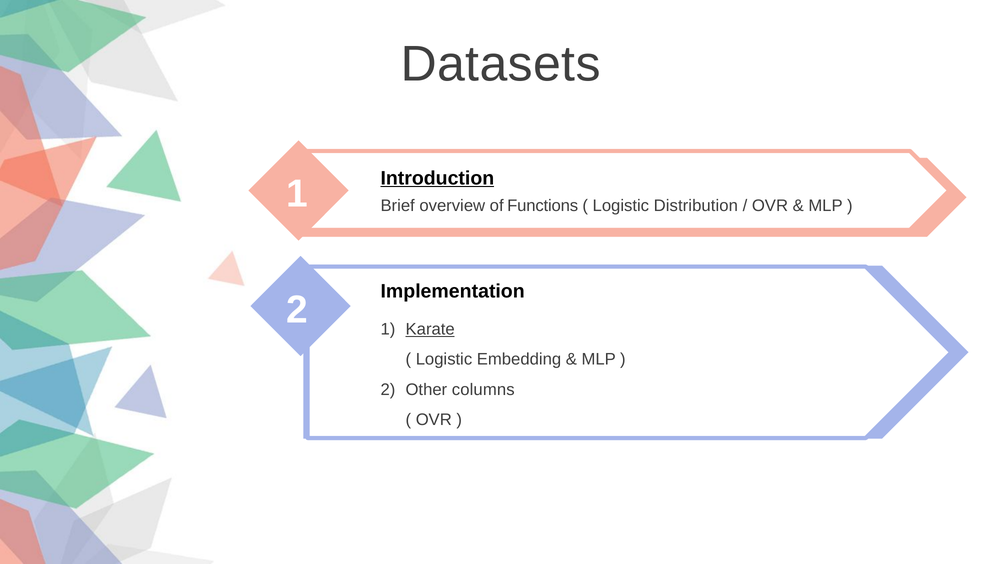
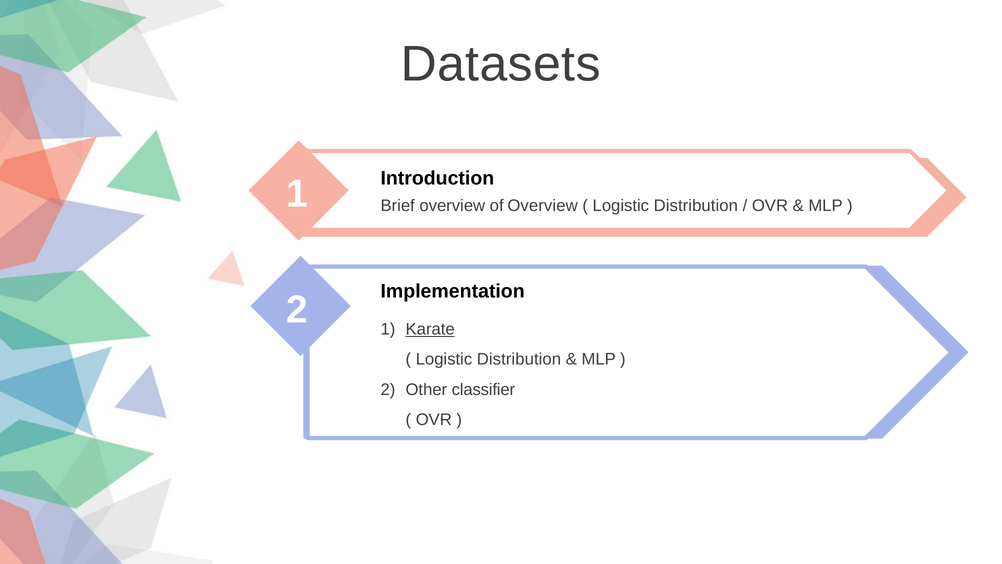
Introduction underline: present -> none
of Functions: Functions -> Overview
Embedding at (519, 359): Embedding -> Distribution
columns: columns -> classifier
